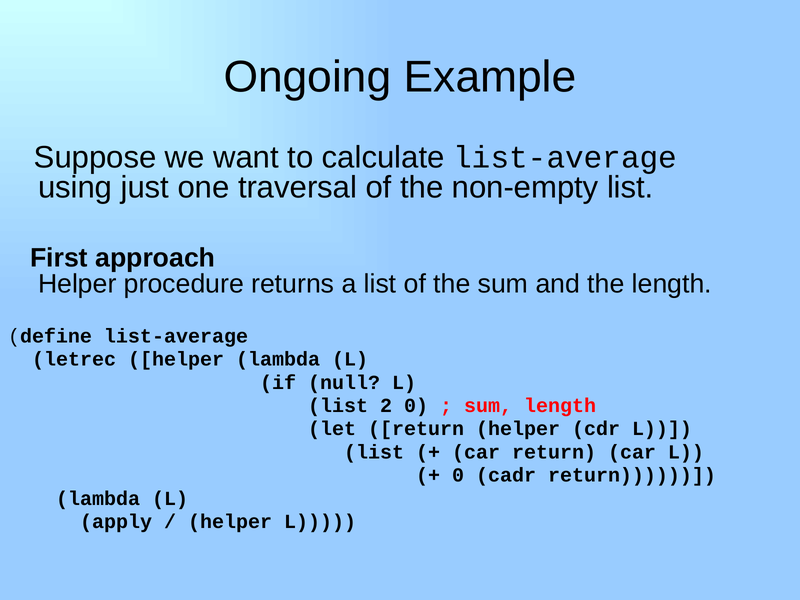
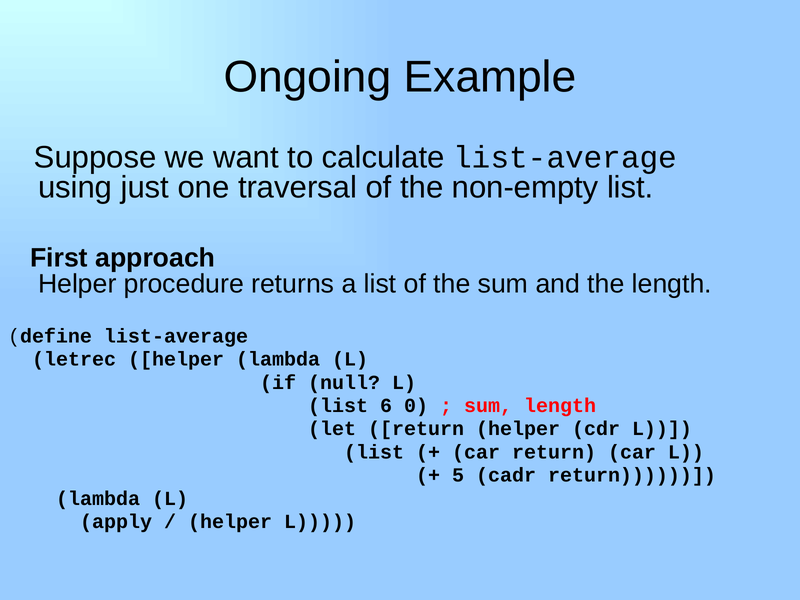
2: 2 -> 6
0 at (458, 475): 0 -> 5
